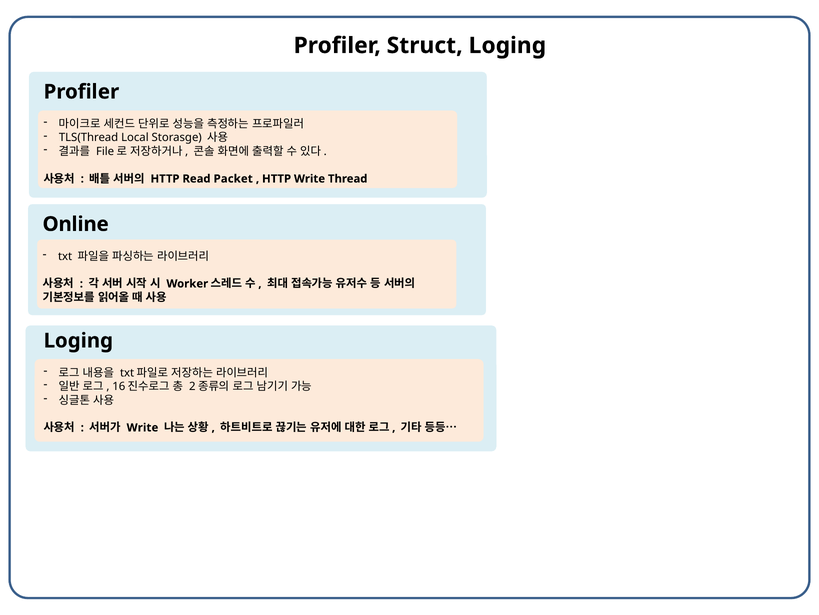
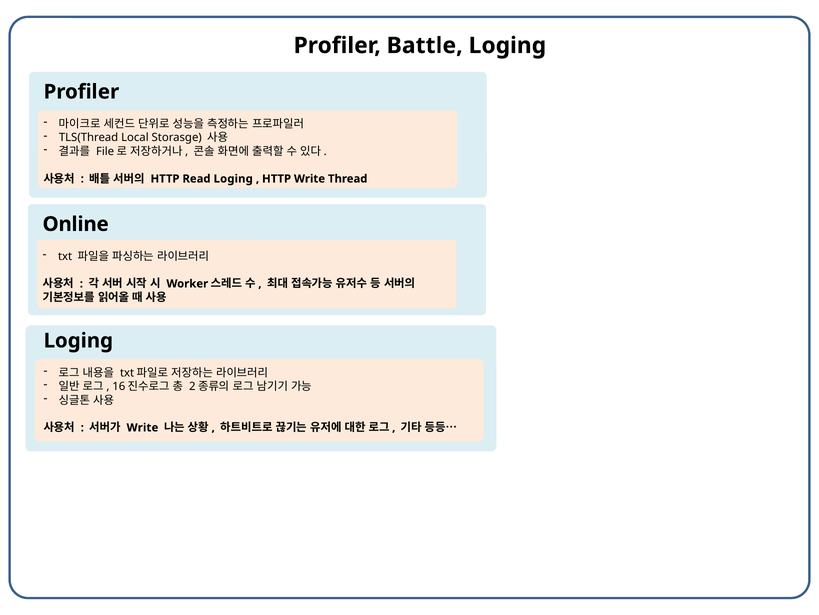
Struct: Struct -> Battle
Read Packet: Packet -> Loging
